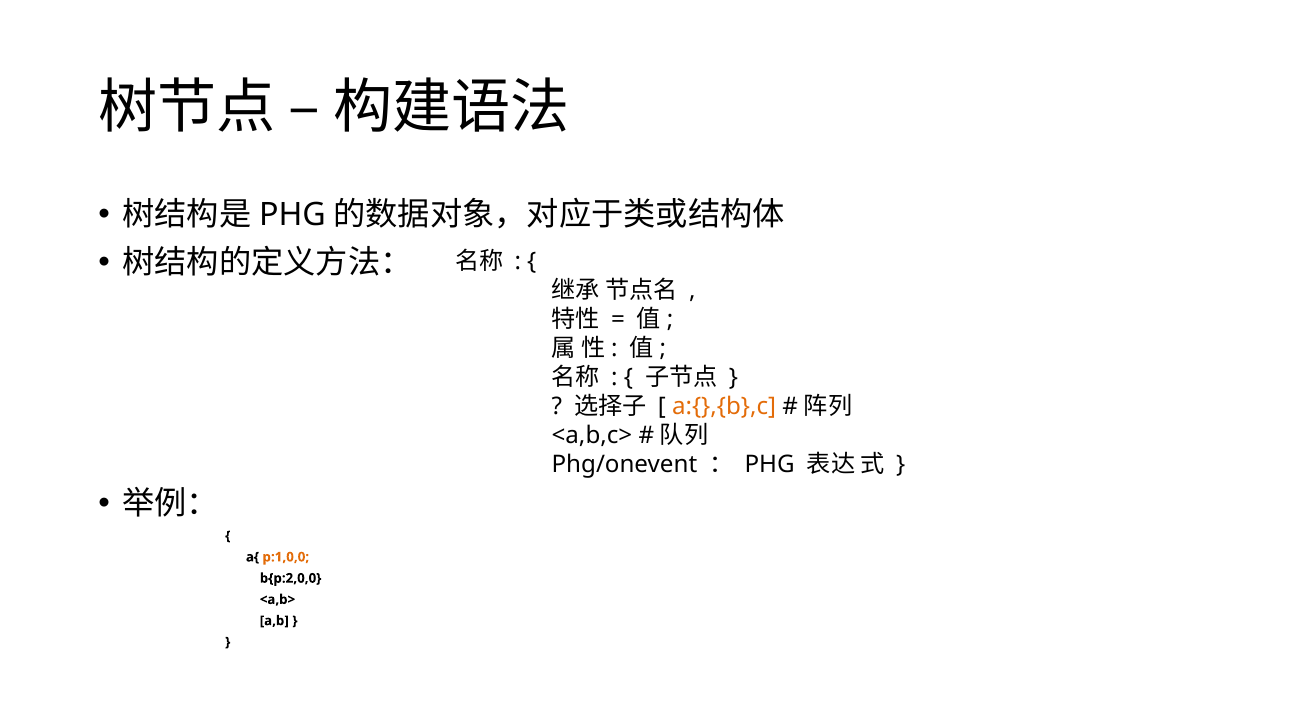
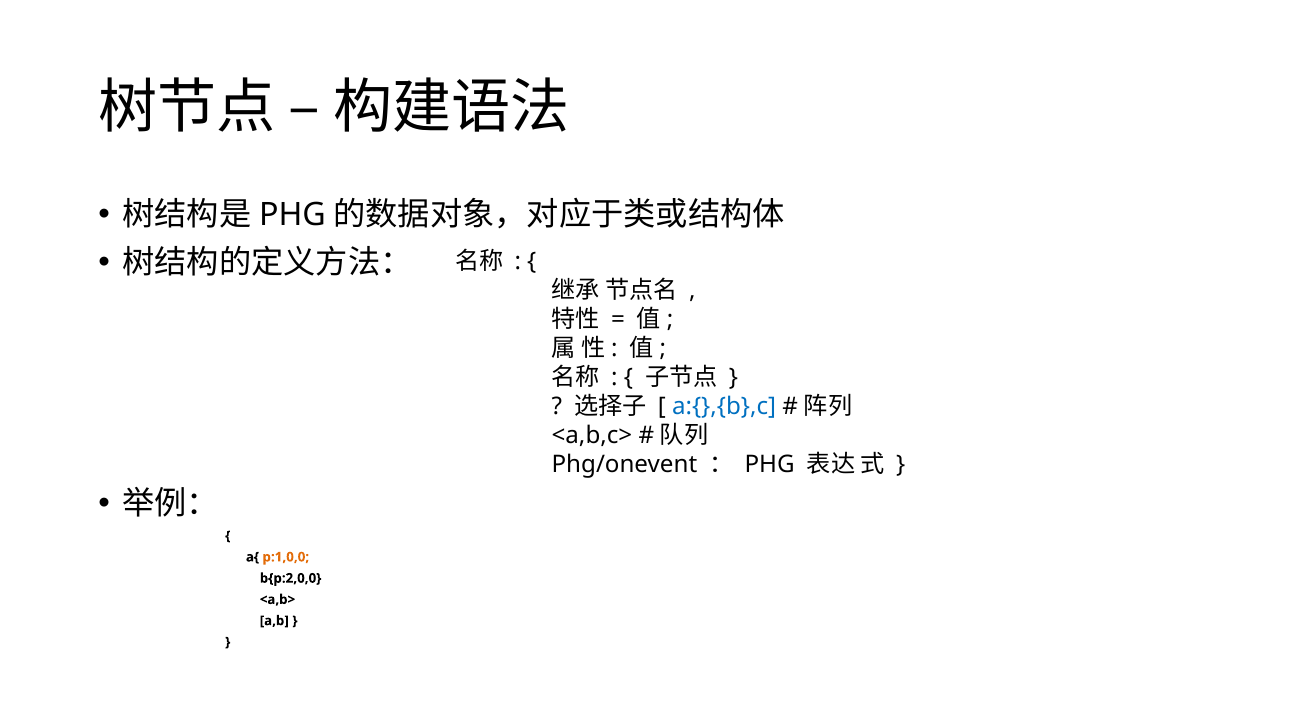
a:{},{b},c colour: orange -> blue
